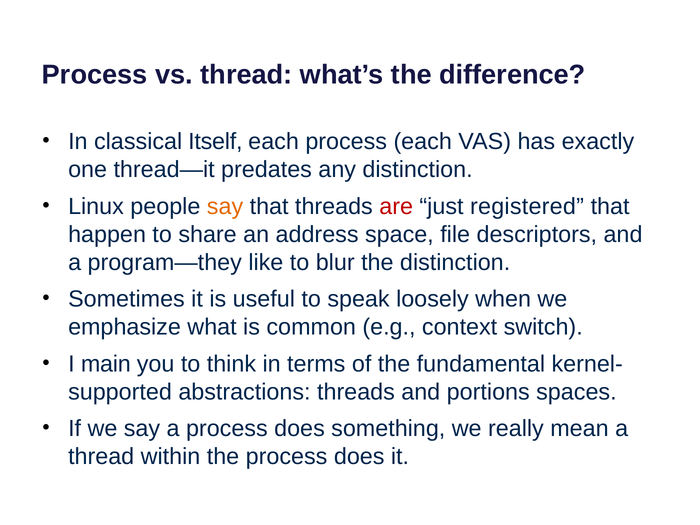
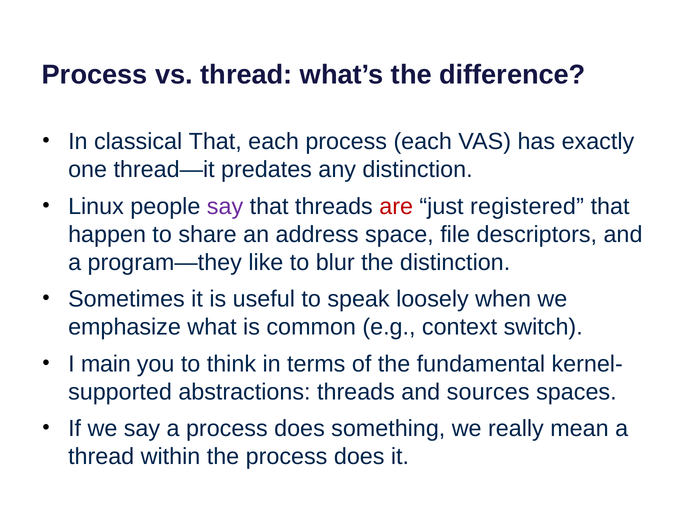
classical Itself: Itself -> That
say at (225, 206) colour: orange -> purple
portions: portions -> sources
